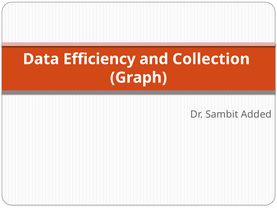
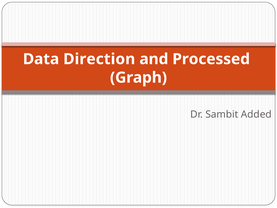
Efficiency: Efficiency -> Direction
Collection: Collection -> Processed
